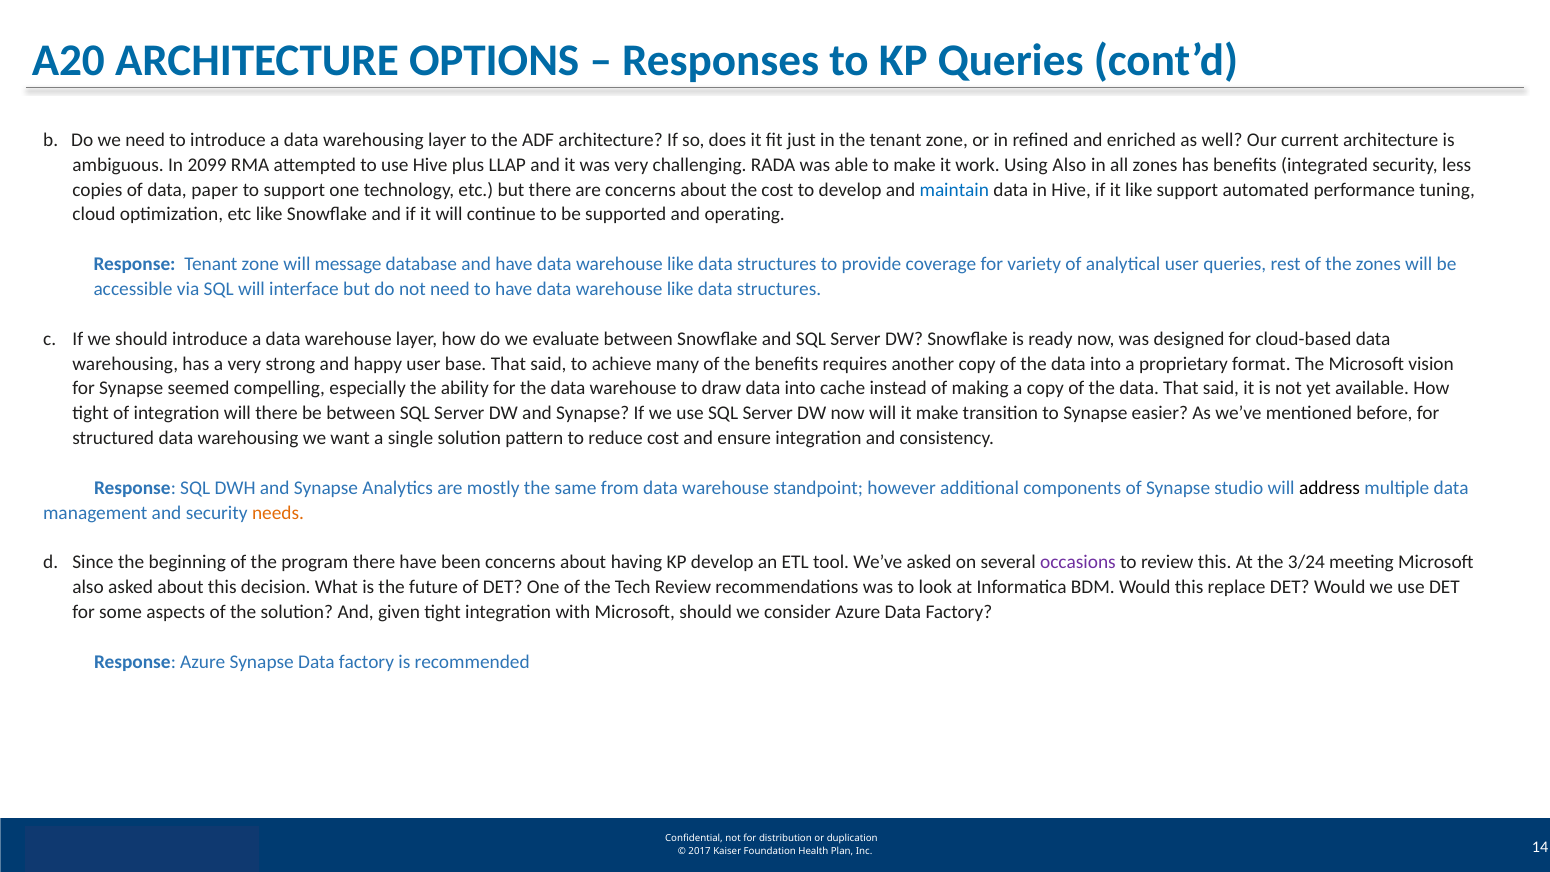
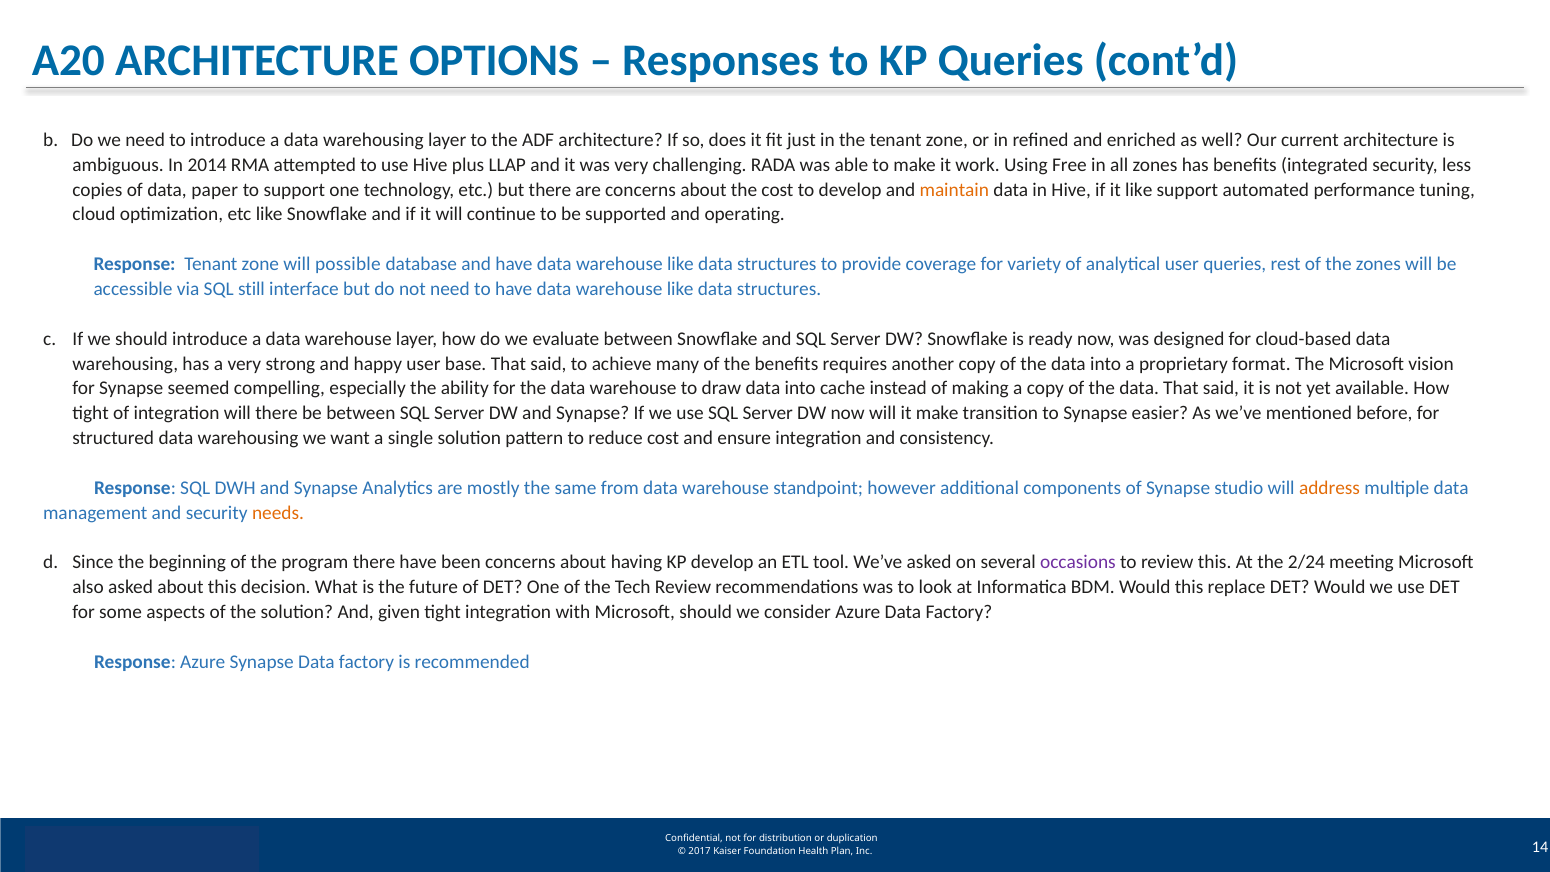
2099: 2099 -> 2014
Using Also: Also -> Free
maintain colour: blue -> orange
message: message -> possible
SQL will: will -> still
address colour: black -> orange
3/24: 3/24 -> 2/24
